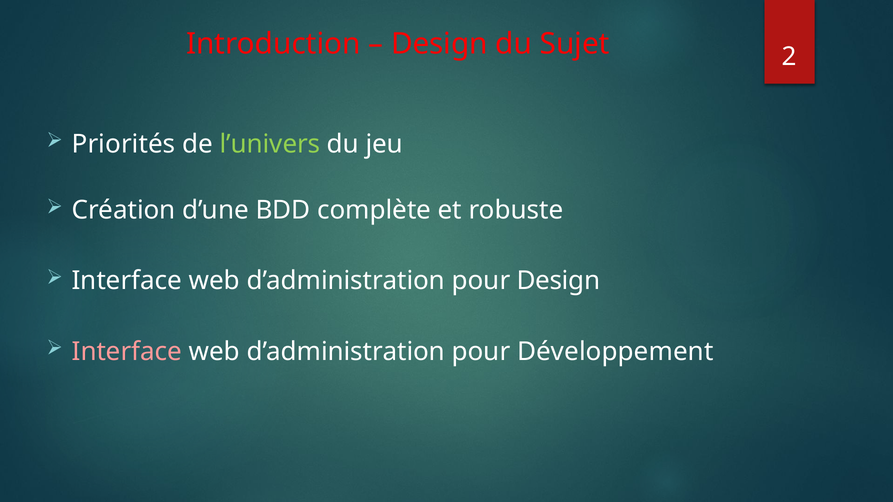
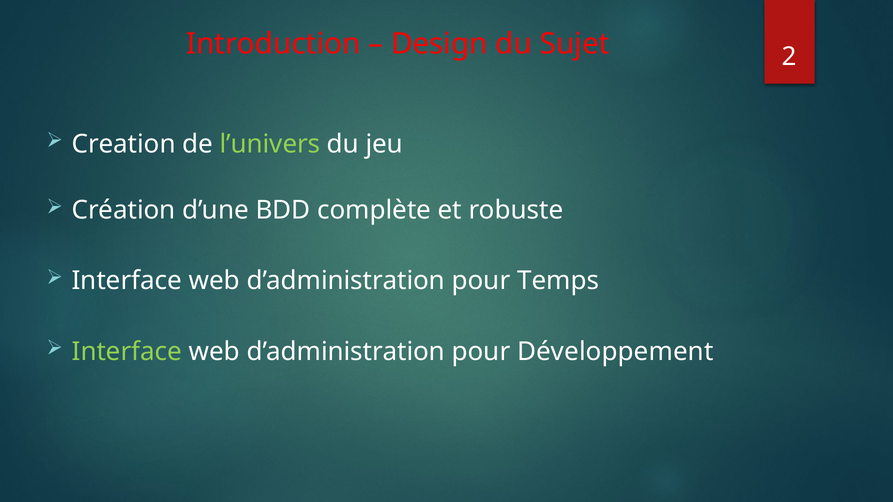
Priorités: Priorités -> Creation
pour Design: Design -> Temps
Interface at (127, 352) colour: pink -> light green
